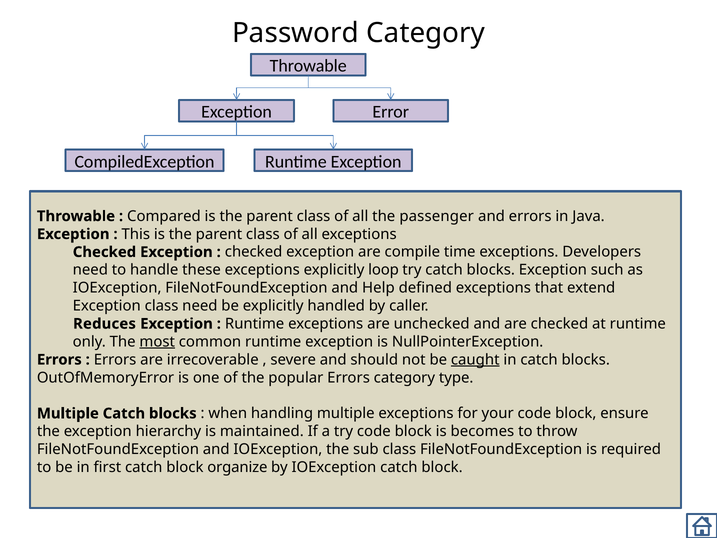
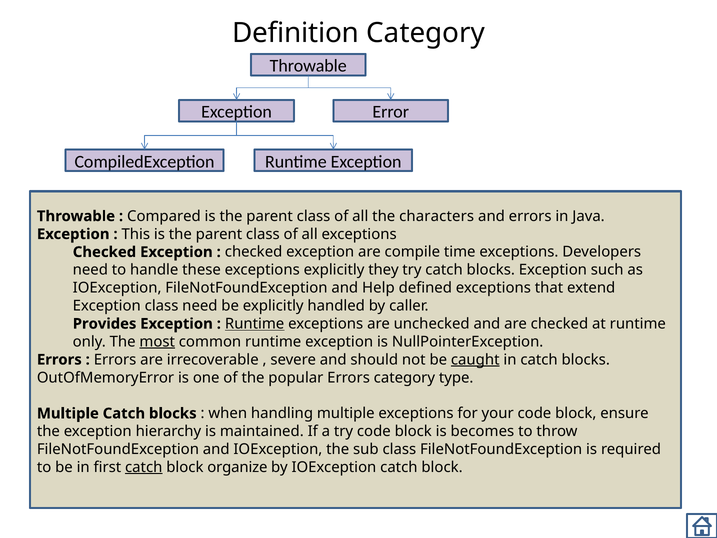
Password: Password -> Definition
passenger: passenger -> characters
loop: loop -> they
Reduces: Reduces -> Provides
Runtime at (255, 324) underline: none -> present
catch at (144, 467) underline: none -> present
